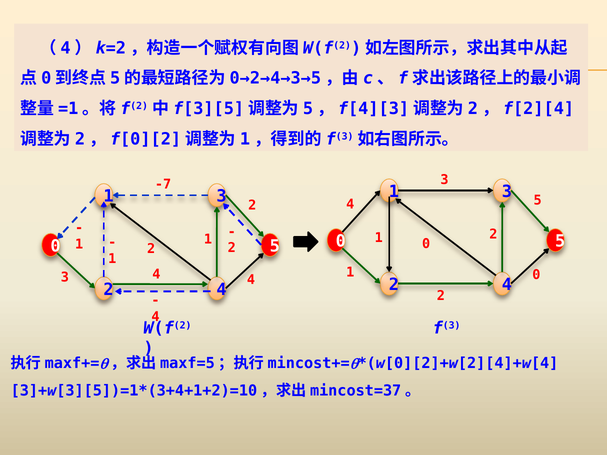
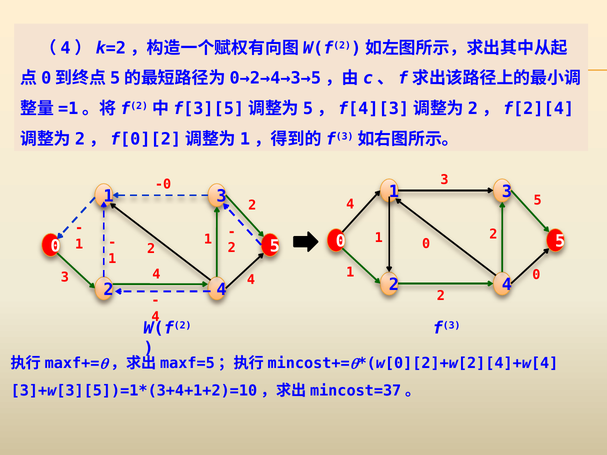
-7: -7 -> -0
